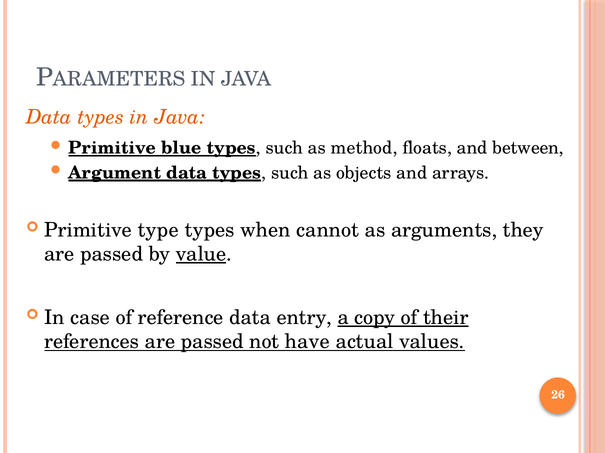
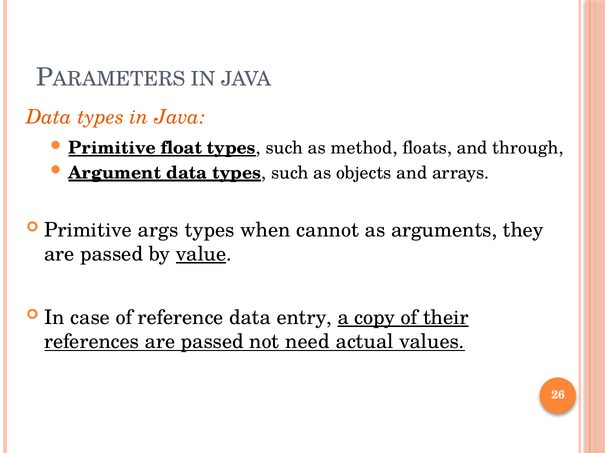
blue: blue -> float
between: between -> through
type: type -> args
have: have -> need
